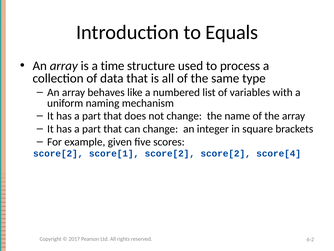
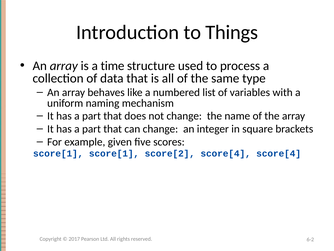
Equals: Equals -> Things
score[2 at (58, 153): score[2 -> score[1
score[2 score[2: score[2 -> score[4
